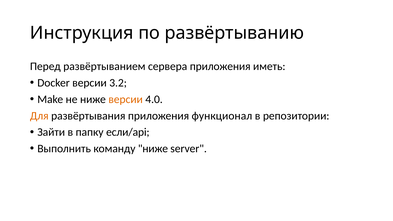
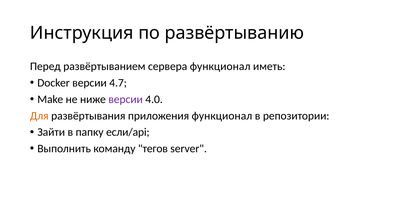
сервера приложения: приложения -> функционал
3.2: 3.2 -> 4.7
версии at (126, 99) colour: orange -> purple
команду ниже: ниже -> тегов
